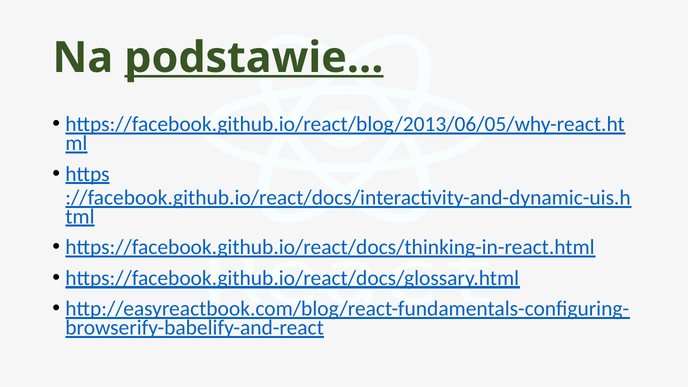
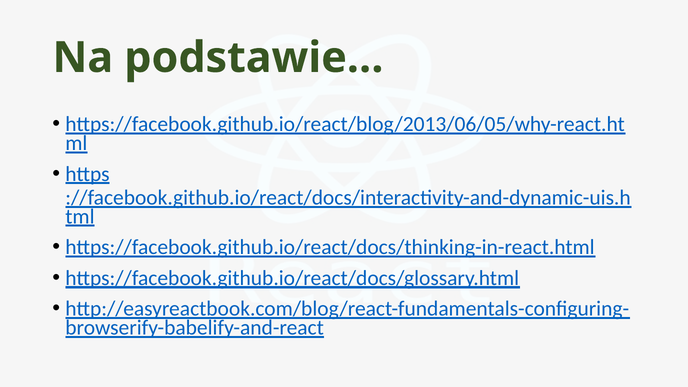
podstawie… underline: present -> none
